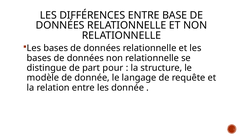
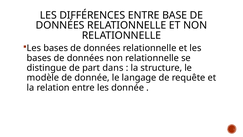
pour: pour -> dans
